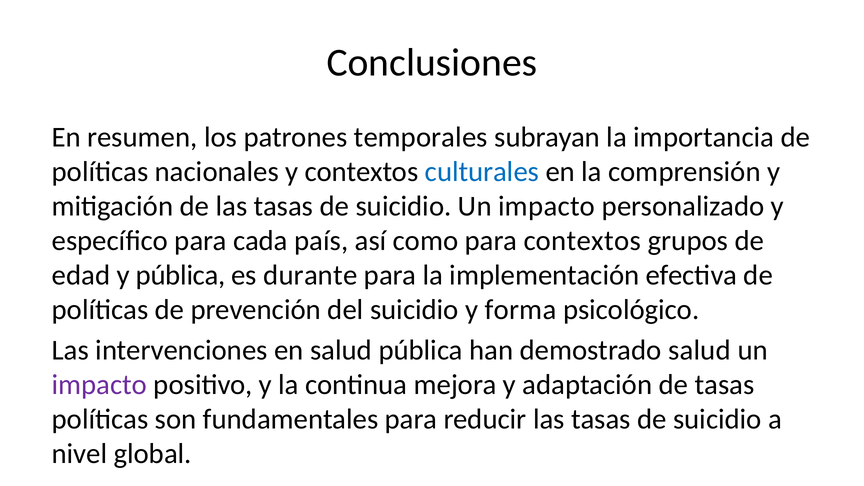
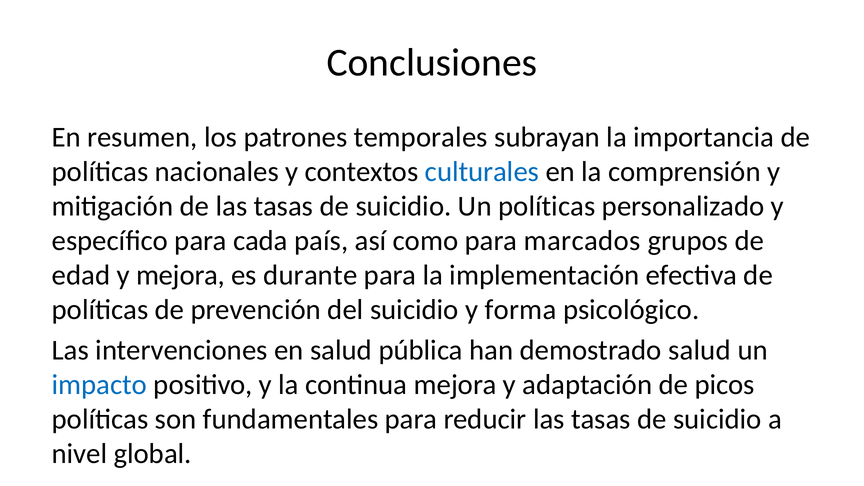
suicidio Un impacto: impacto -> políticas
para contextos: contextos -> marcados
y pública: pública -> mejora
impacto at (99, 385) colour: purple -> blue
de tasas: tasas -> picos
